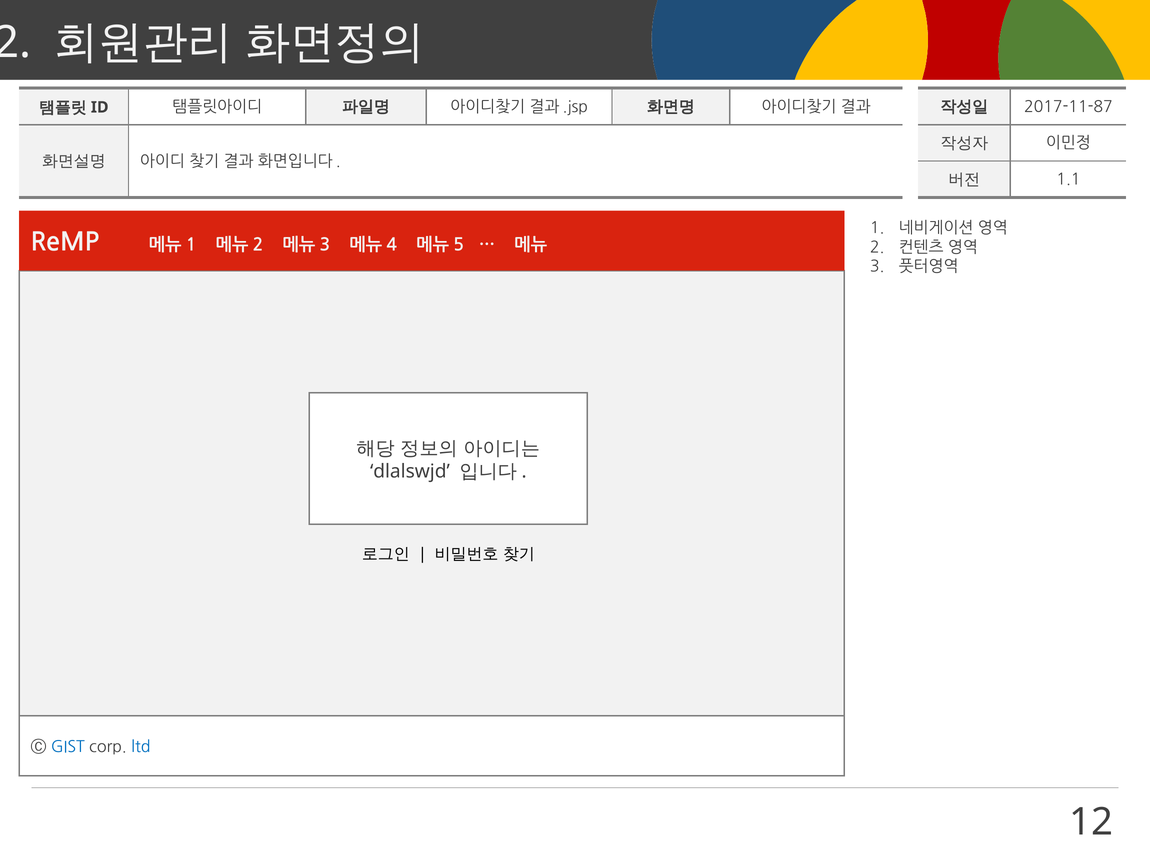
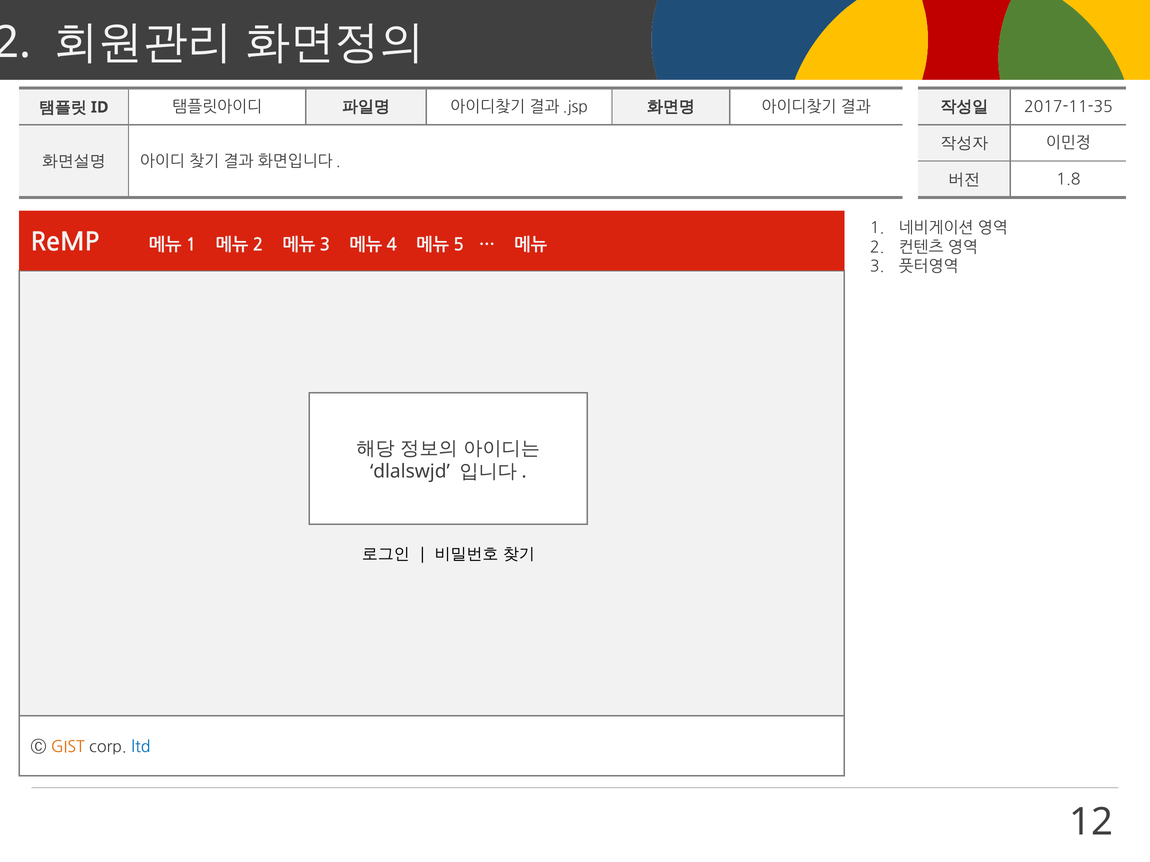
2017-11-87: 2017-11-87 -> 2017-11-35
1.1: 1.1 -> 1.8
GIST colour: blue -> orange
